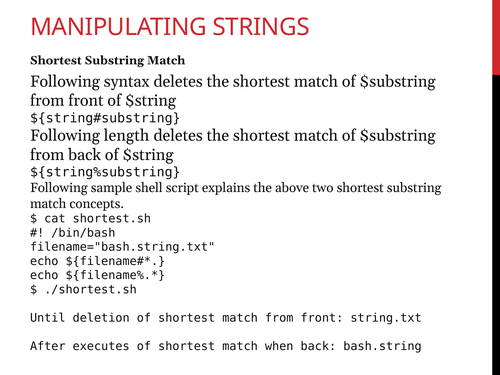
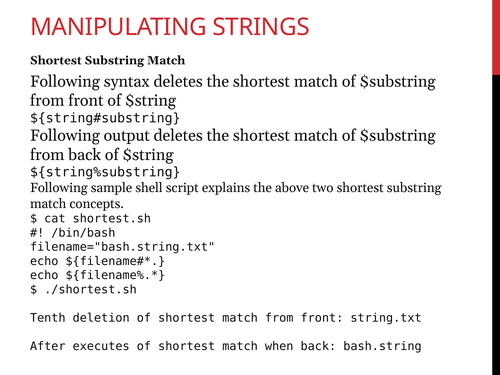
length: length -> output
Until: Until -> Tenth
